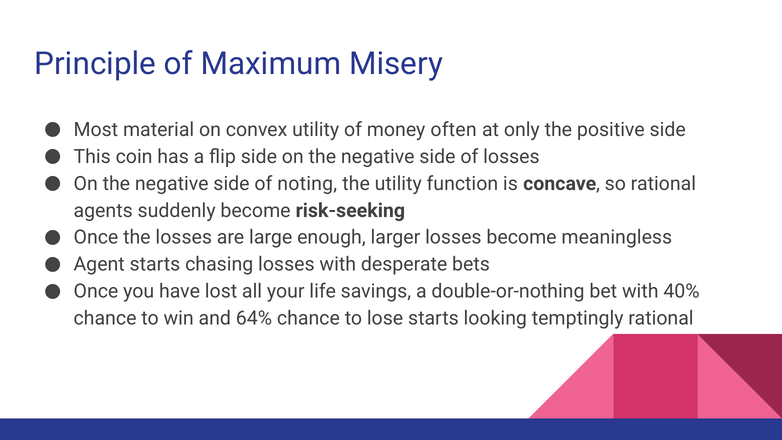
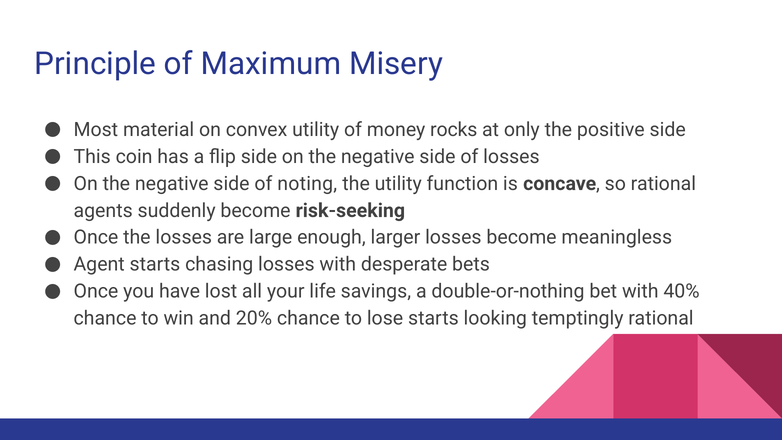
often: often -> rocks
64%: 64% -> 20%
